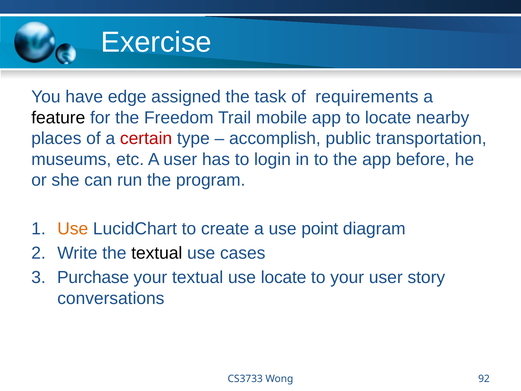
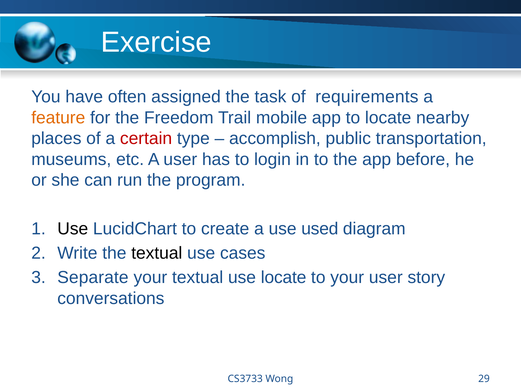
edge: edge -> often
feature colour: black -> orange
Use at (73, 229) colour: orange -> black
point: point -> used
Purchase: Purchase -> Separate
92: 92 -> 29
